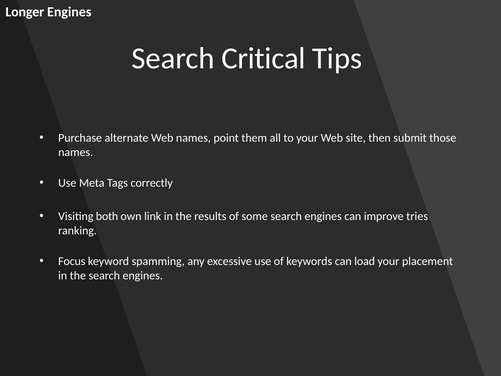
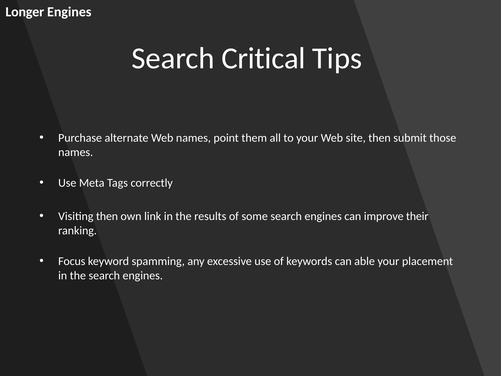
Visiting both: both -> then
tries: tries -> their
load: load -> able
